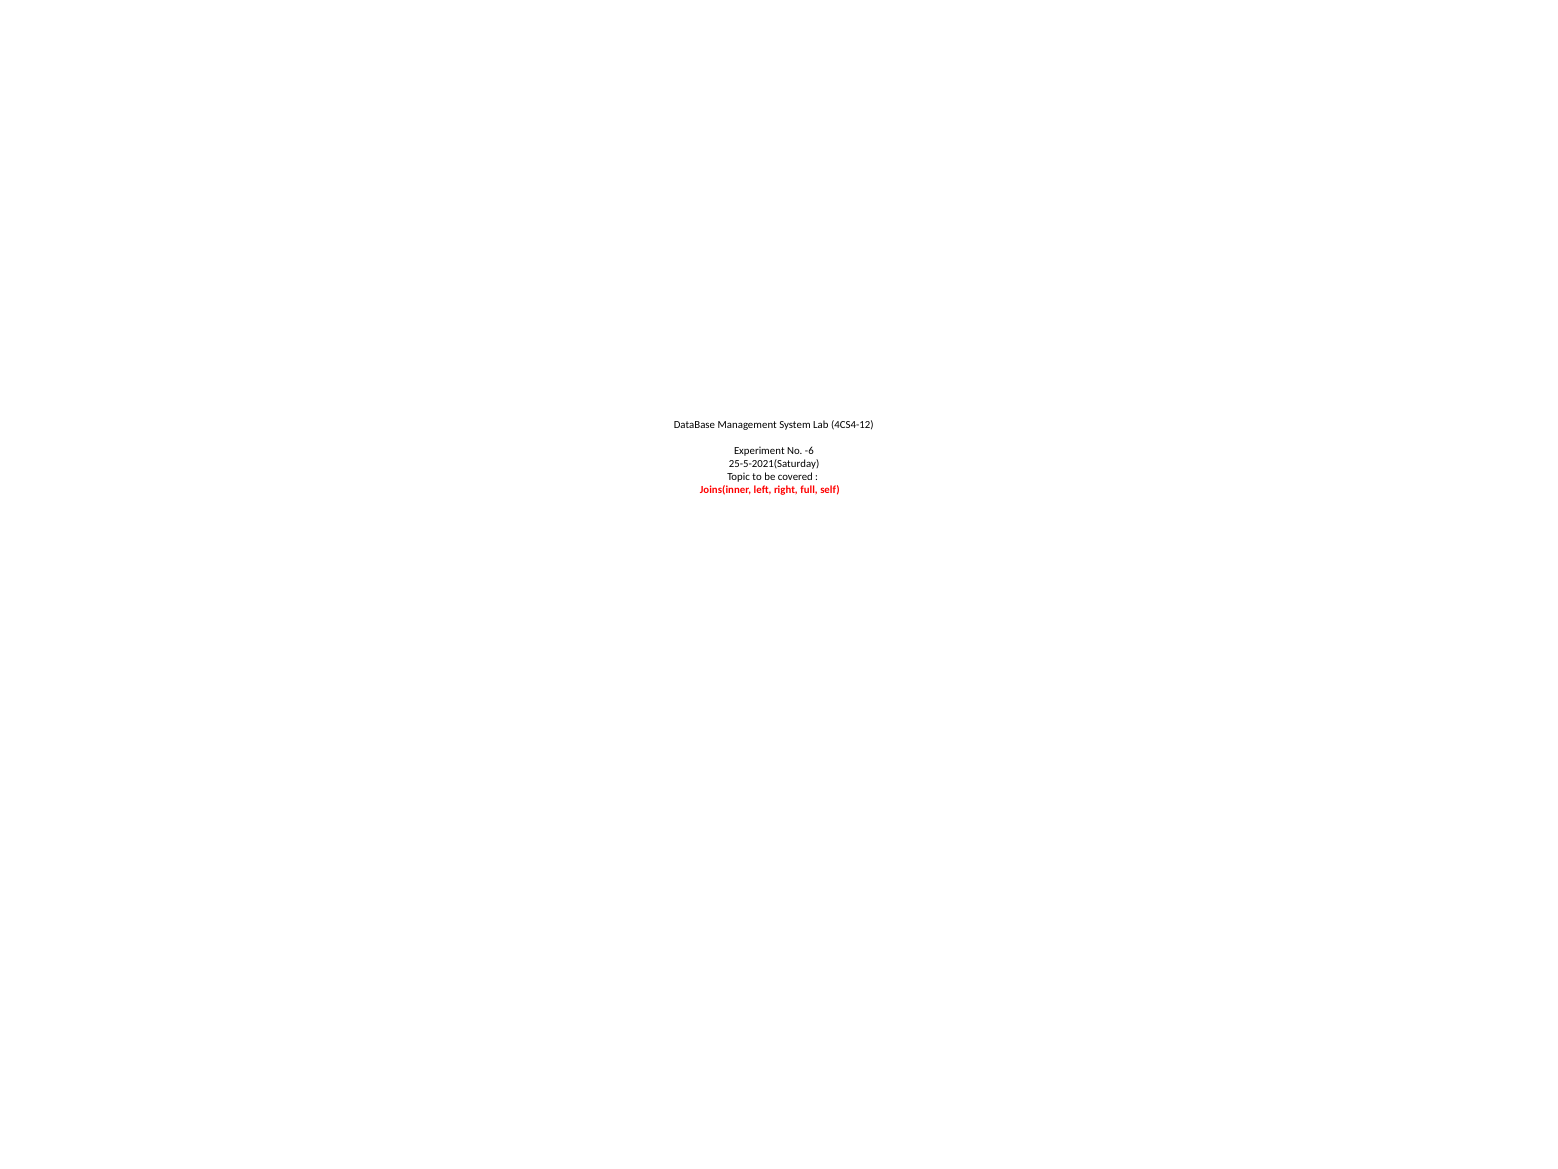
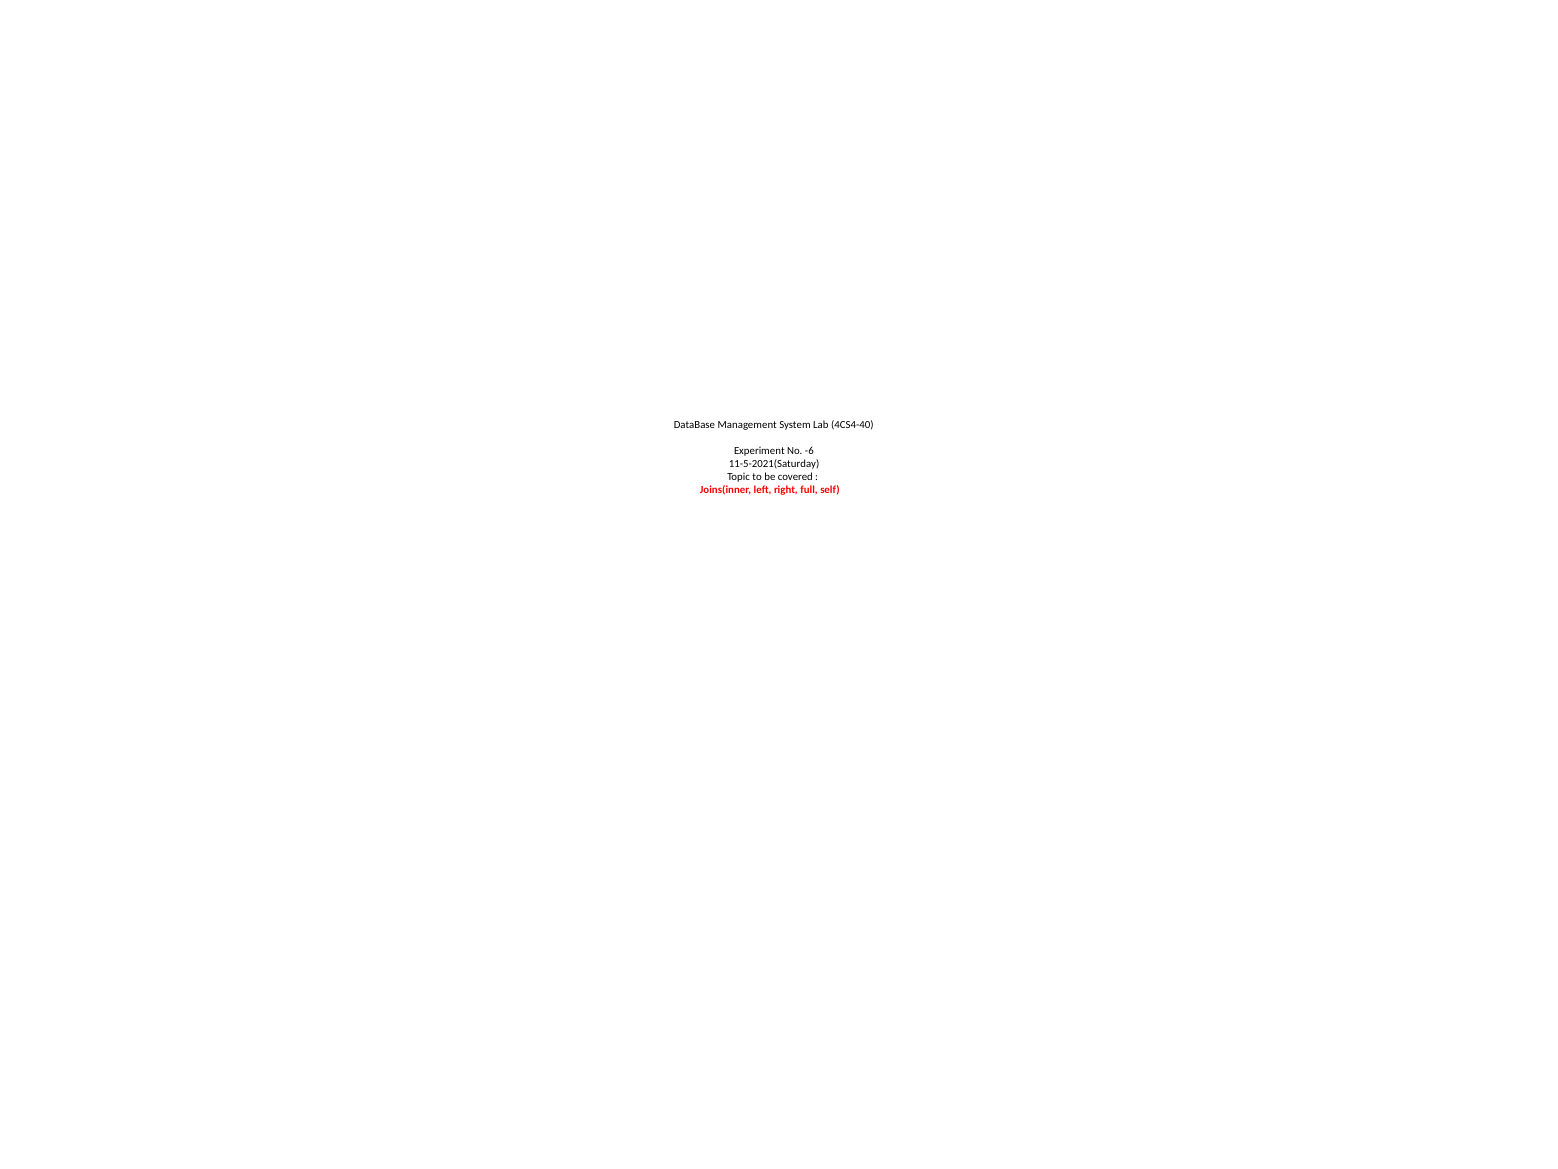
4CS4-12: 4CS4-12 -> 4CS4-40
25-5-2021(Saturday: 25-5-2021(Saturday -> 11-5-2021(Saturday
